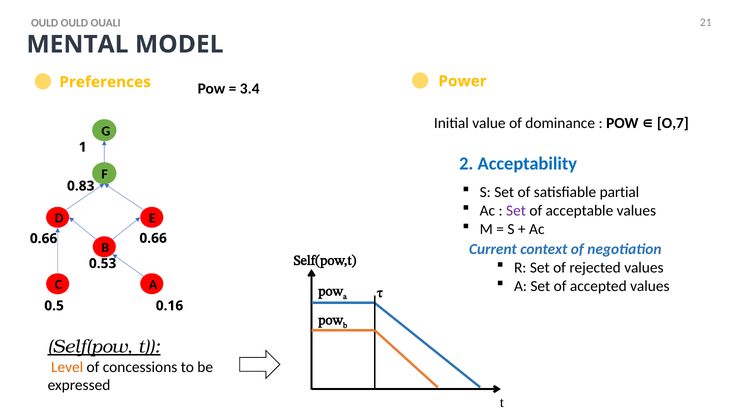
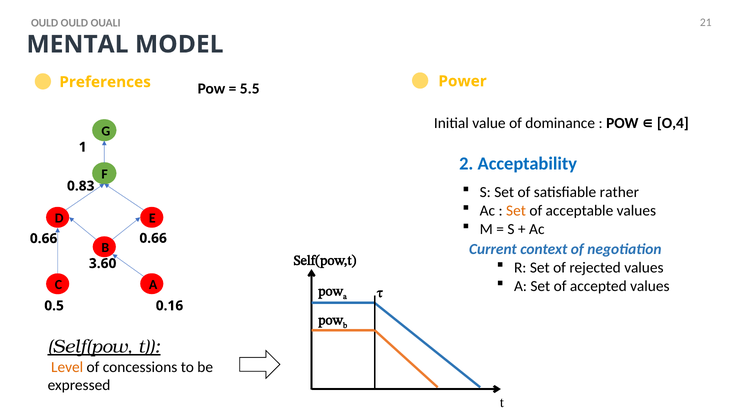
3.4: 3.4 -> 5.5
O,7: O,7 -> O,4
partial: partial -> rather
Set at (516, 211) colour: purple -> orange
0.53: 0.53 -> 3.60
